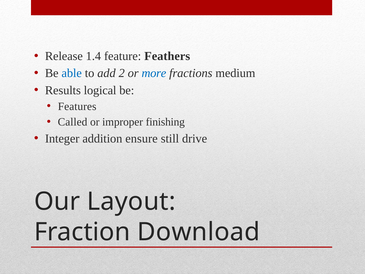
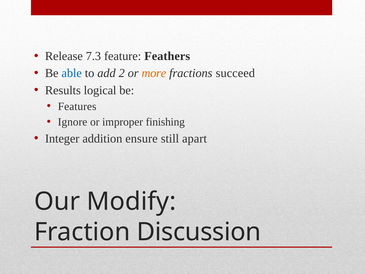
1.4: 1.4 -> 7.3
more colour: blue -> orange
medium: medium -> succeed
Called: Called -> Ignore
drive: drive -> apart
Layout: Layout -> Modify
Download: Download -> Discussion
